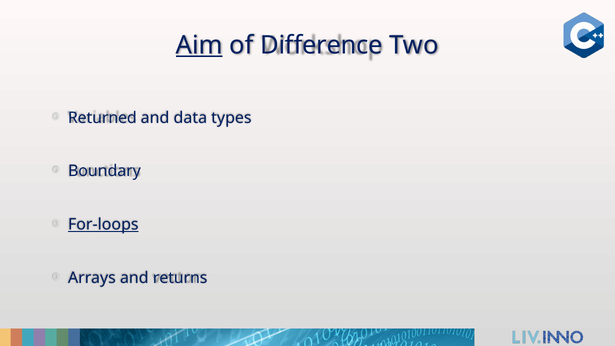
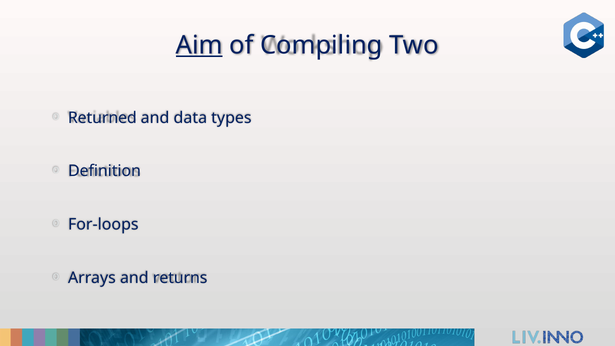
Difference: Difference -> Compiling
Boundary: Boundary -> Definition
For-loops underline: present -> none
